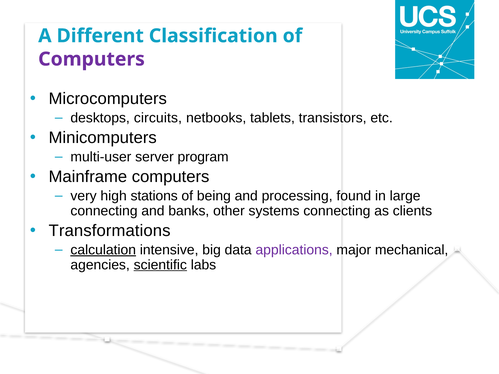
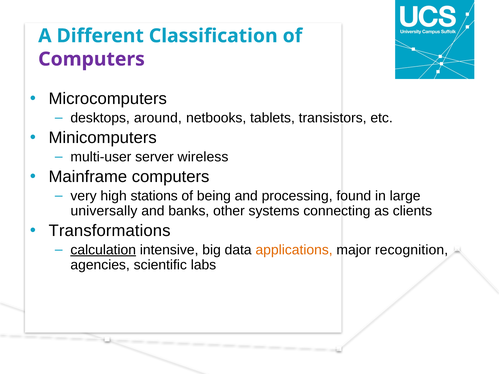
circuits: circuits -> around
program: program -> wireless
connecting at (104, 211): connecting -> universally
applications colour: purple -> orange
mechanical: mechanical -> recognition
scientific underline: present -> none
